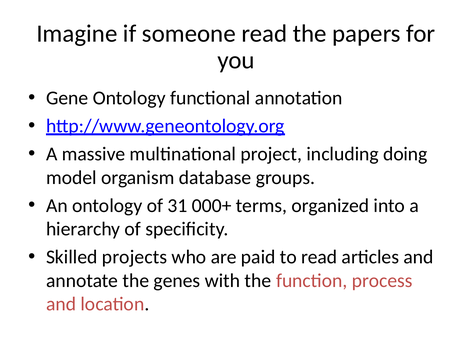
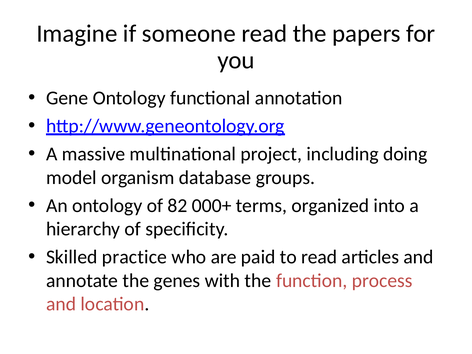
31: 31 -> 82
projects: projects -> practice
